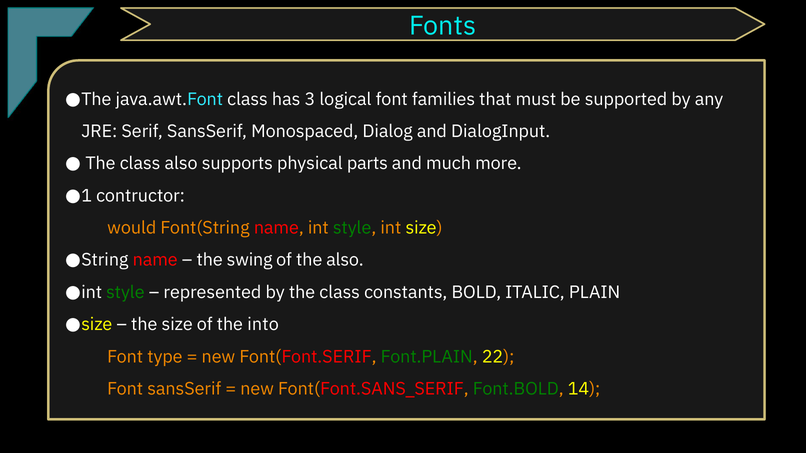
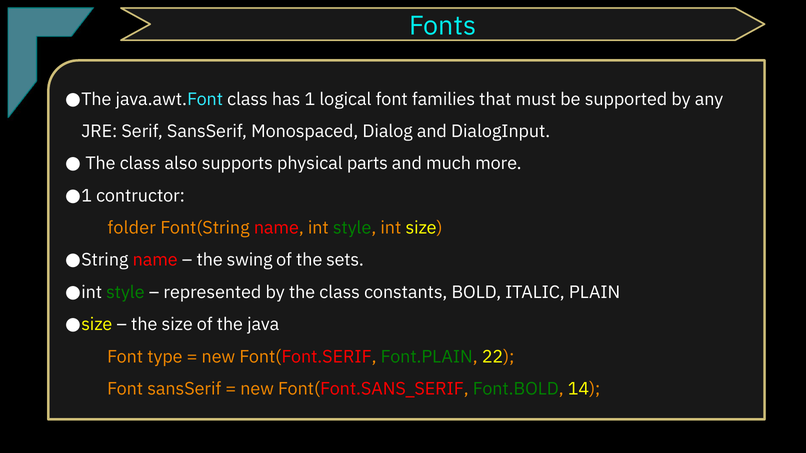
3: 3 -> 1
would: would -> folder
the also: also -> sets
into: into -> java
